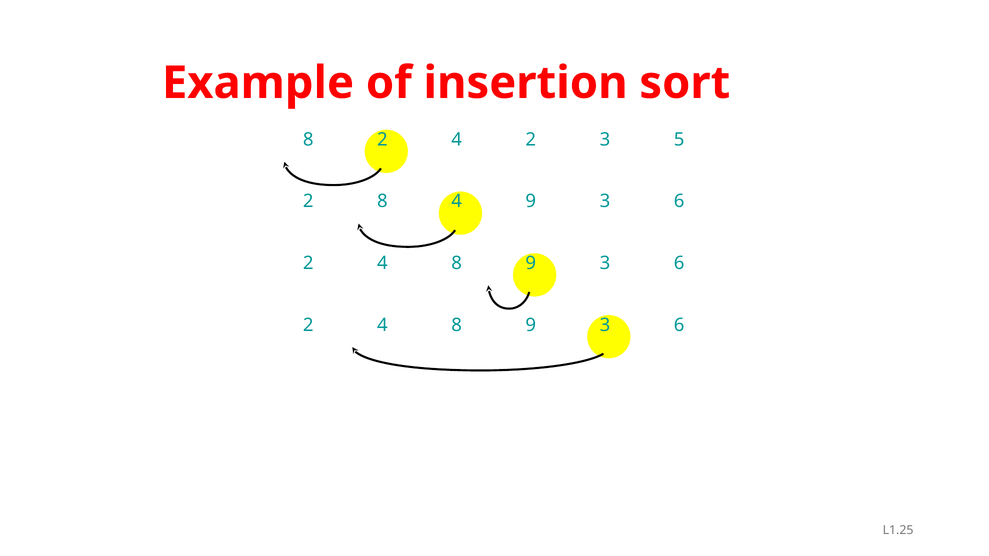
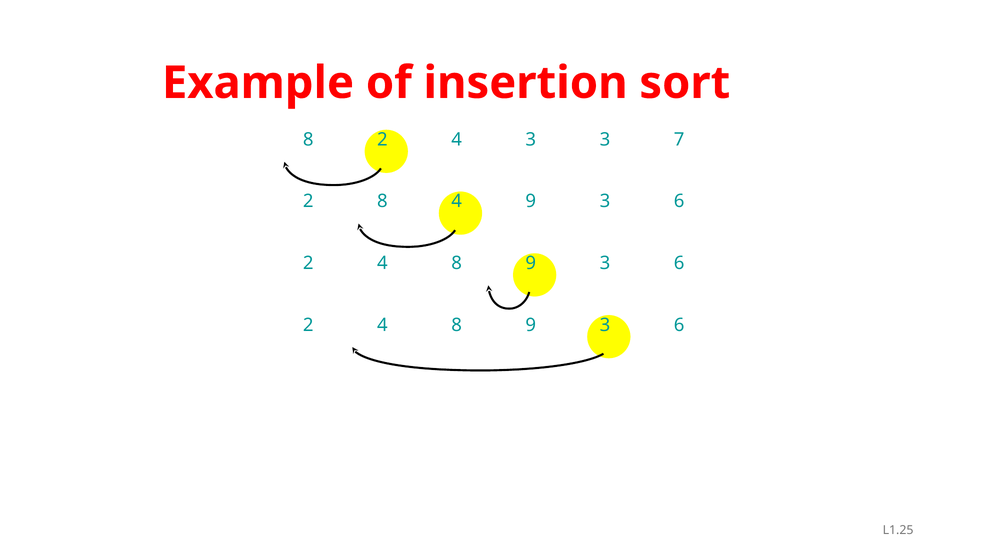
4 2: 2 -> 3
5: 5 -> 7
